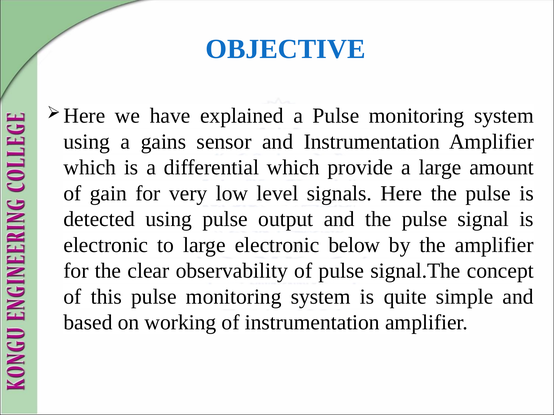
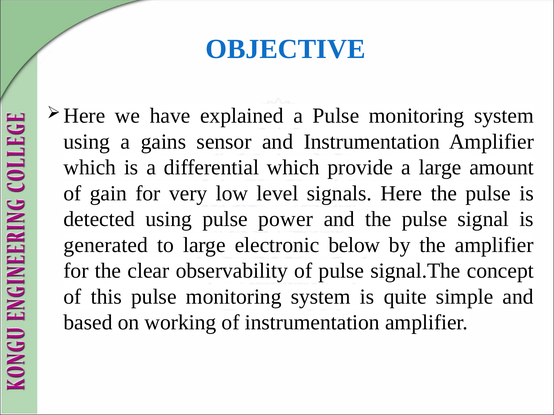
output: output -> power
electronic at (106, 245): electronic -> generated
